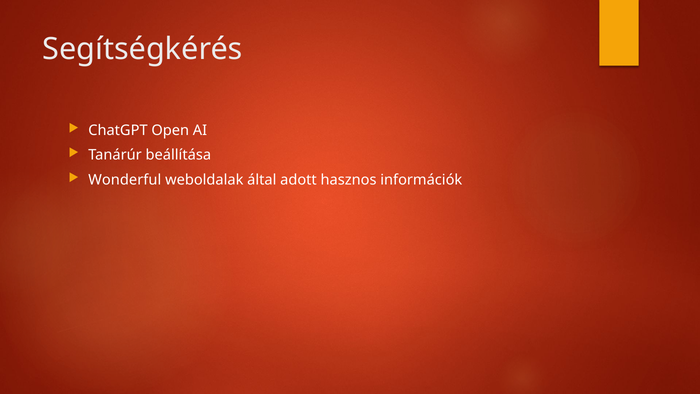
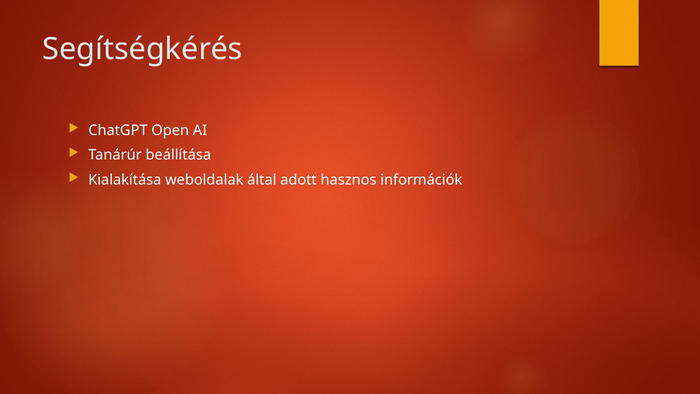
Wonderful: Wonderful -> Kialakítása
